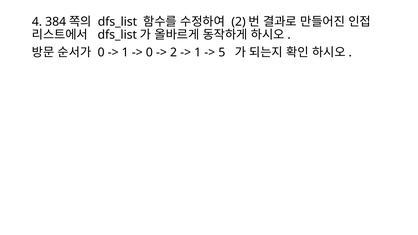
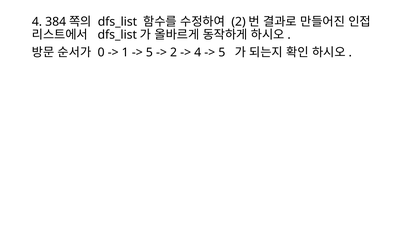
0 at (149, 52): 0 -> 5
1 at (198, 52): 1 -> 4
